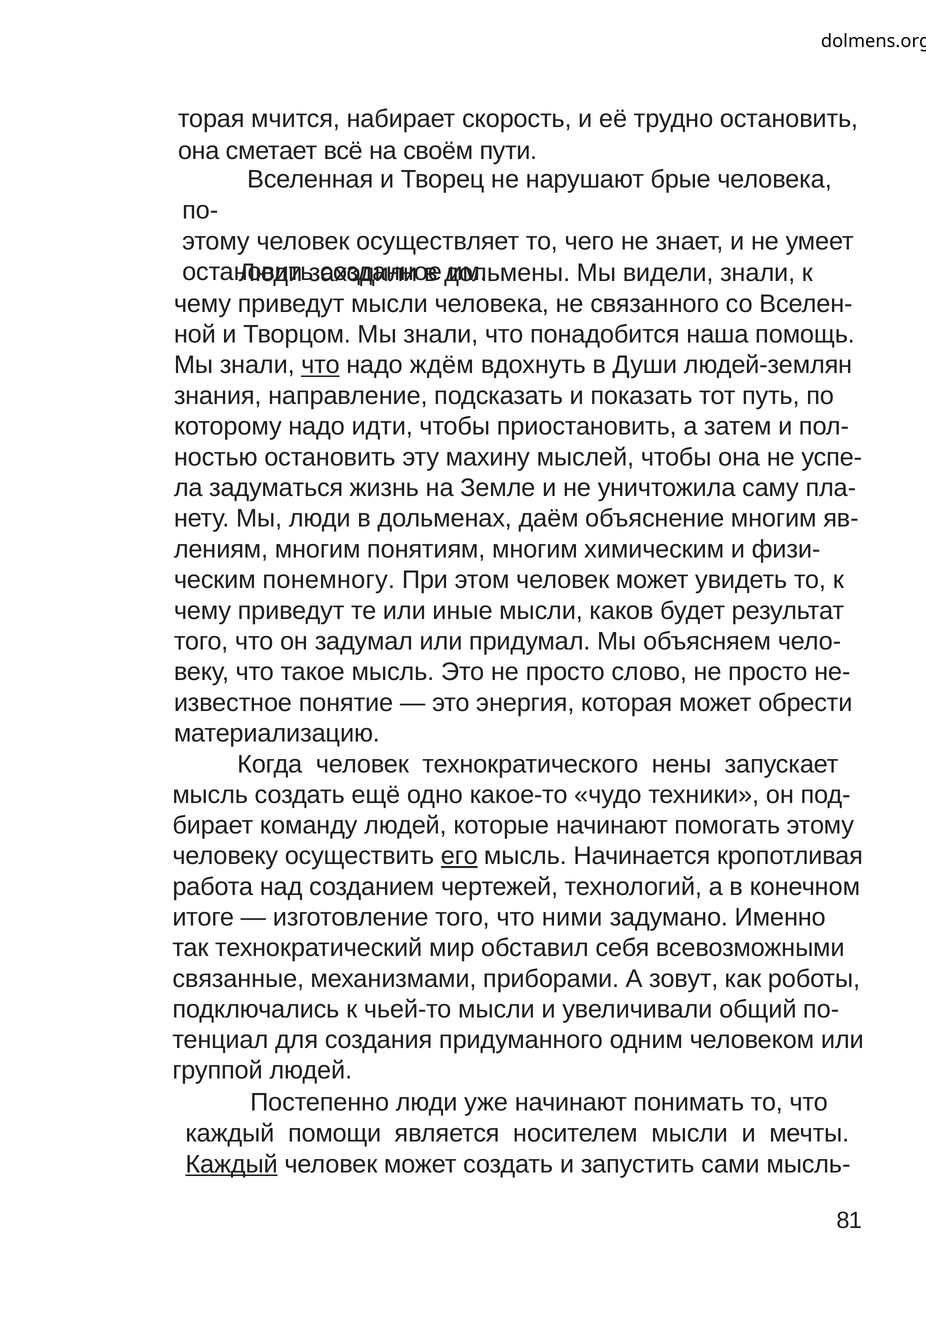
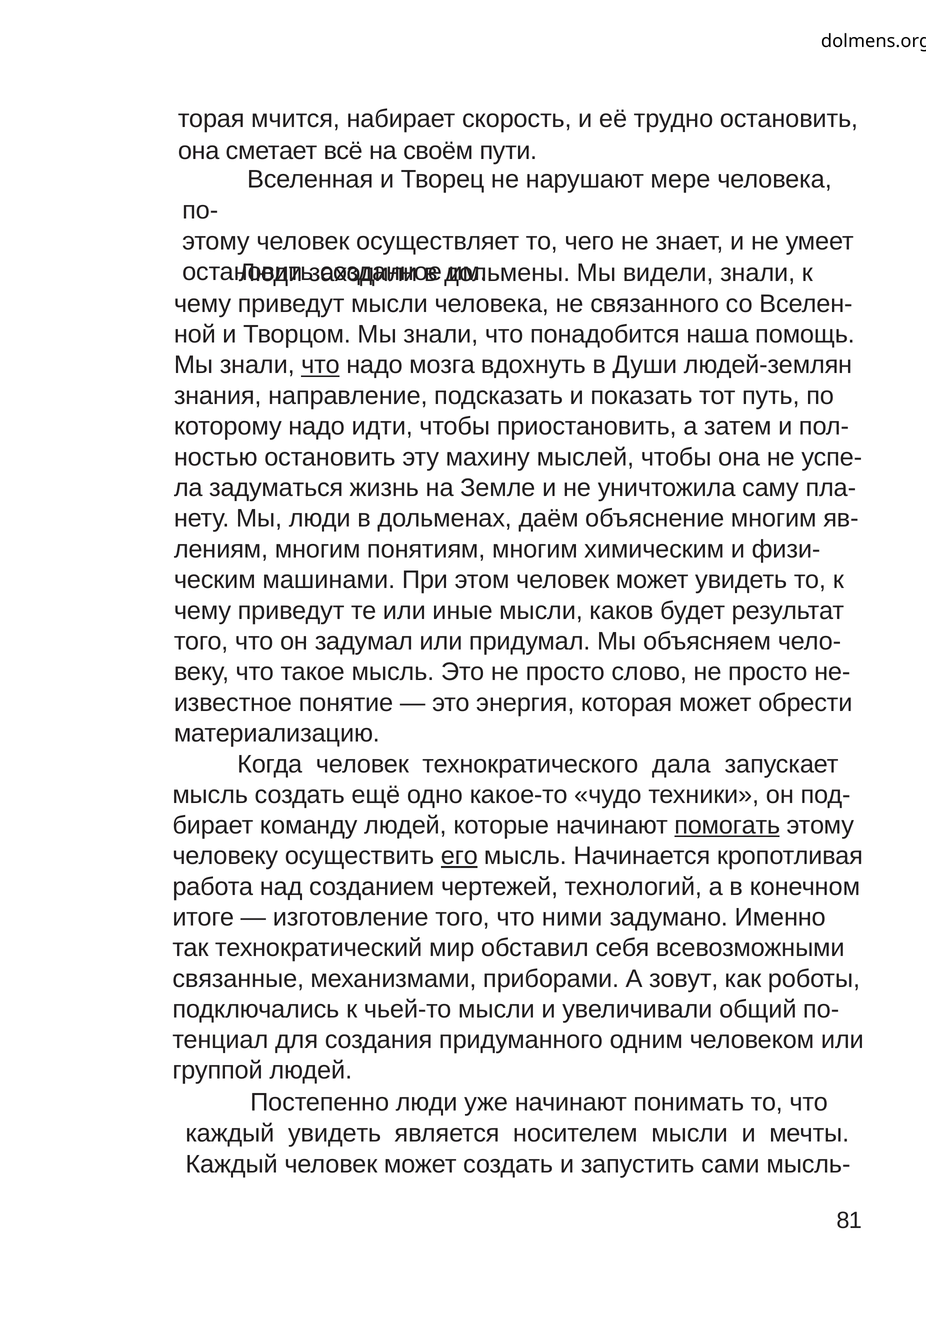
брые: брые -> мере
ждём: ждём -> мозга
понемногу: понемногу -> машинами
нены: нены -> дала
помогать underline: none -> present
каждый помощи: помощи -> увидеть
Каждый at (232, 1165) underline: present -> none
